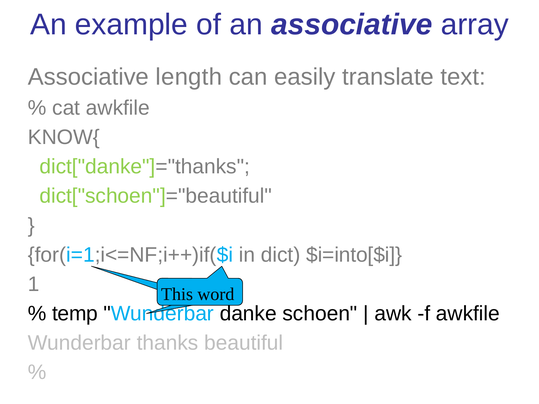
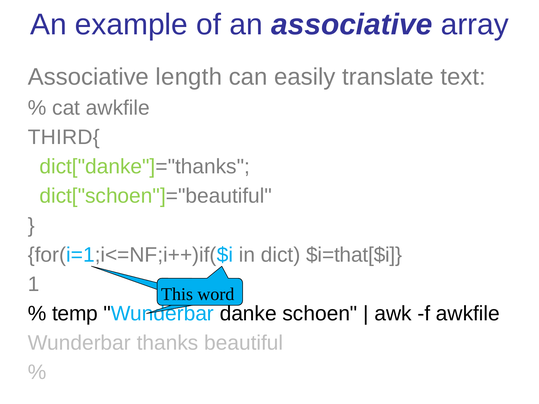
KNOW{: KNOW{ -> THIRD{
$i=into[$i: $i=into[$i -> $i=that[$i
